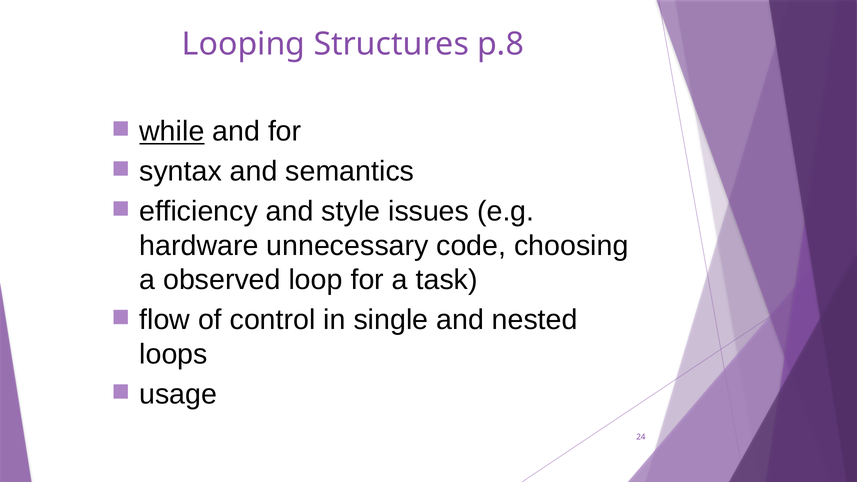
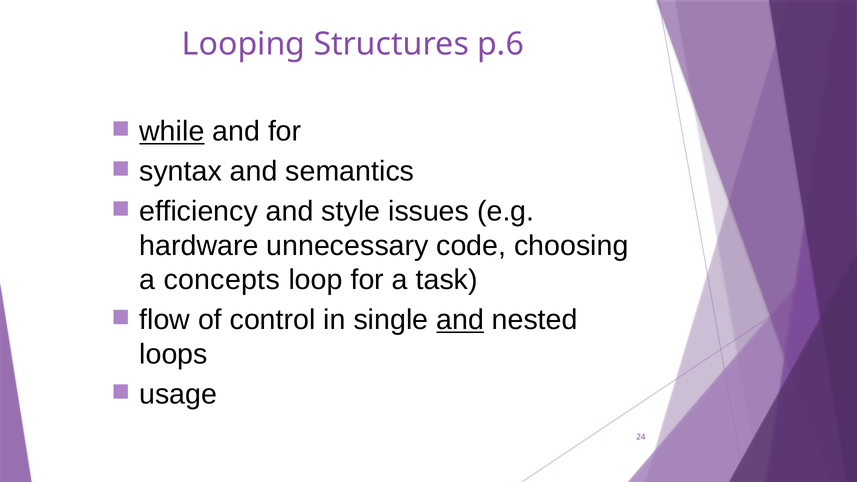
p.8: p.8 -> p.6
observed: observed -> concepts
and at (460, 320) underline: none -> present
